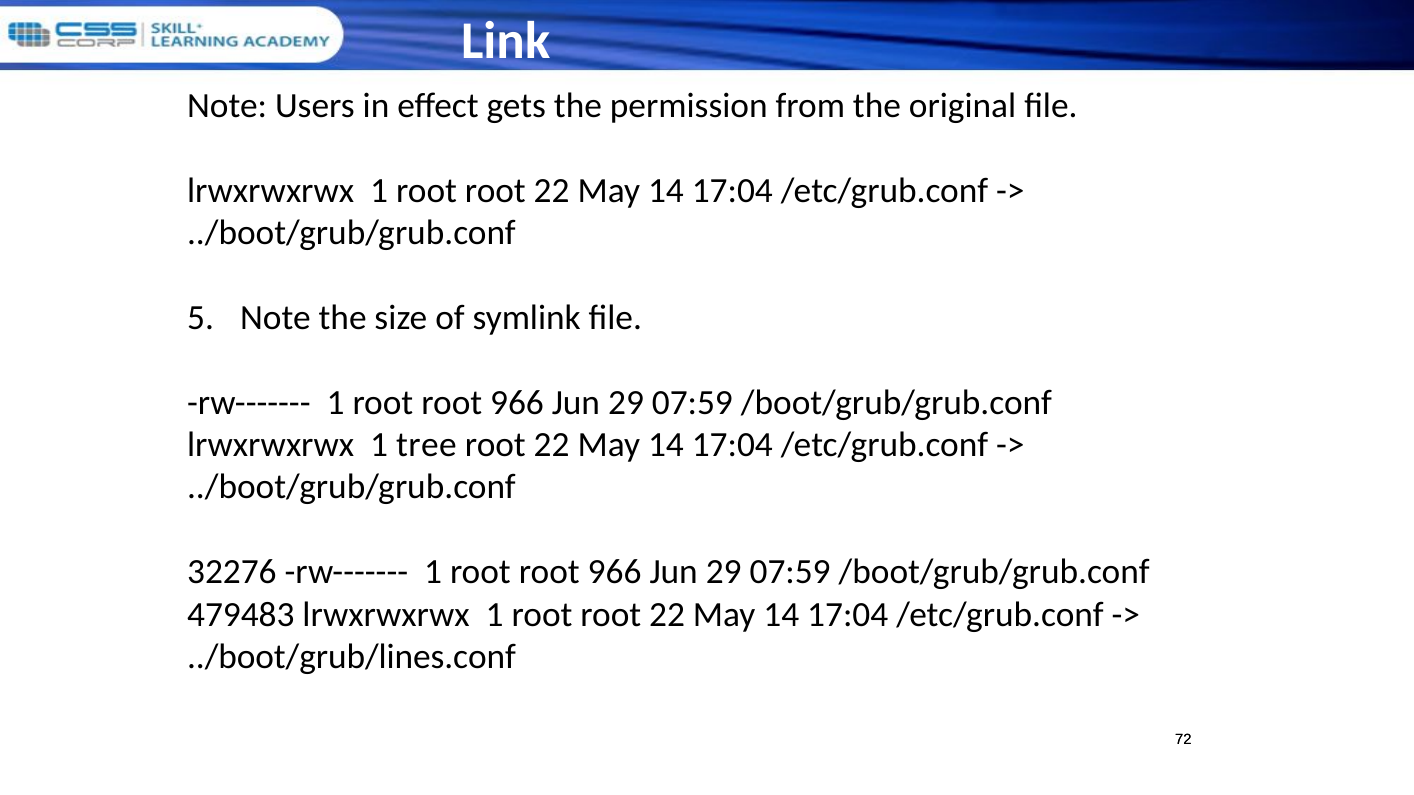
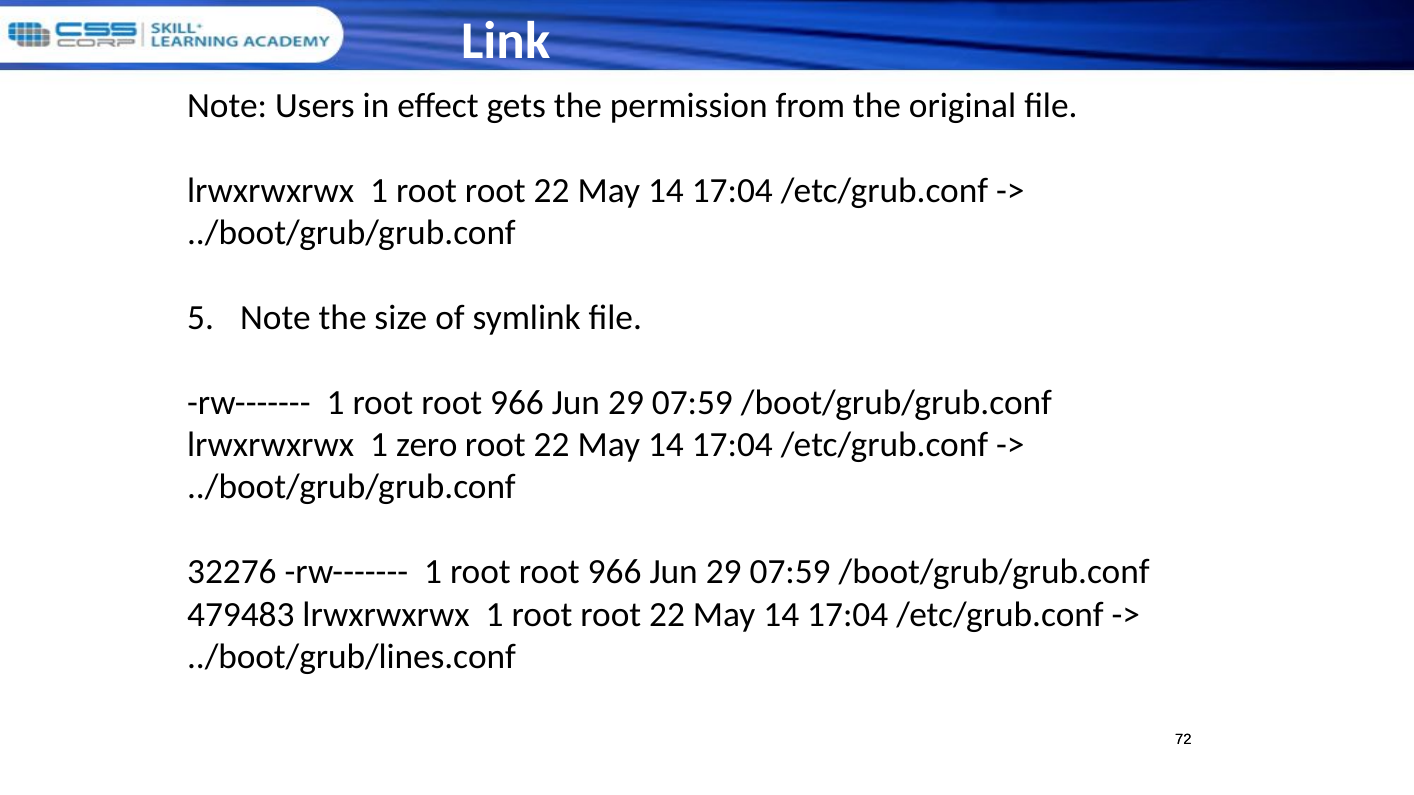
tree: tree -> zero
